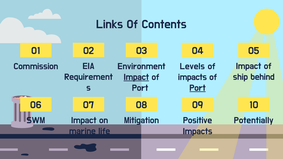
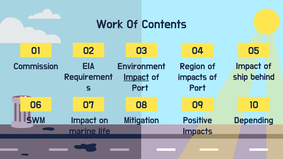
Links: Links -> Work
Levels: Levels -> Region
Port at (198, 88) underline: present -> none
Potentially: Potentially -> Depending
